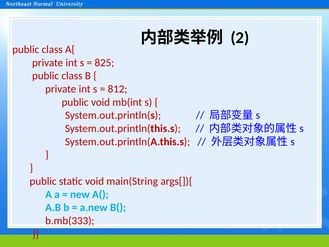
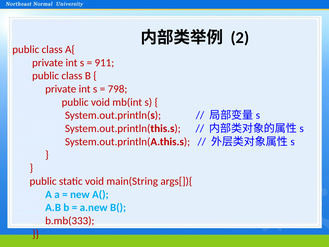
825: 825 -> 911
812: 812 -> 798
